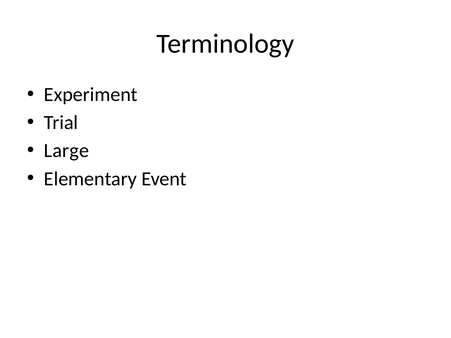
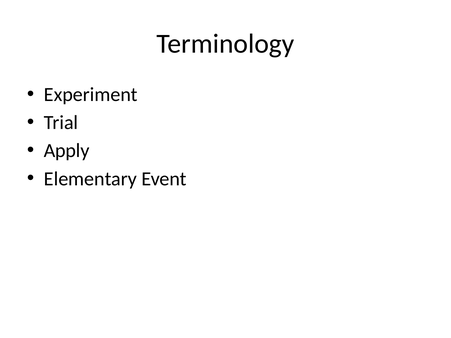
Large: Large -> Apply
